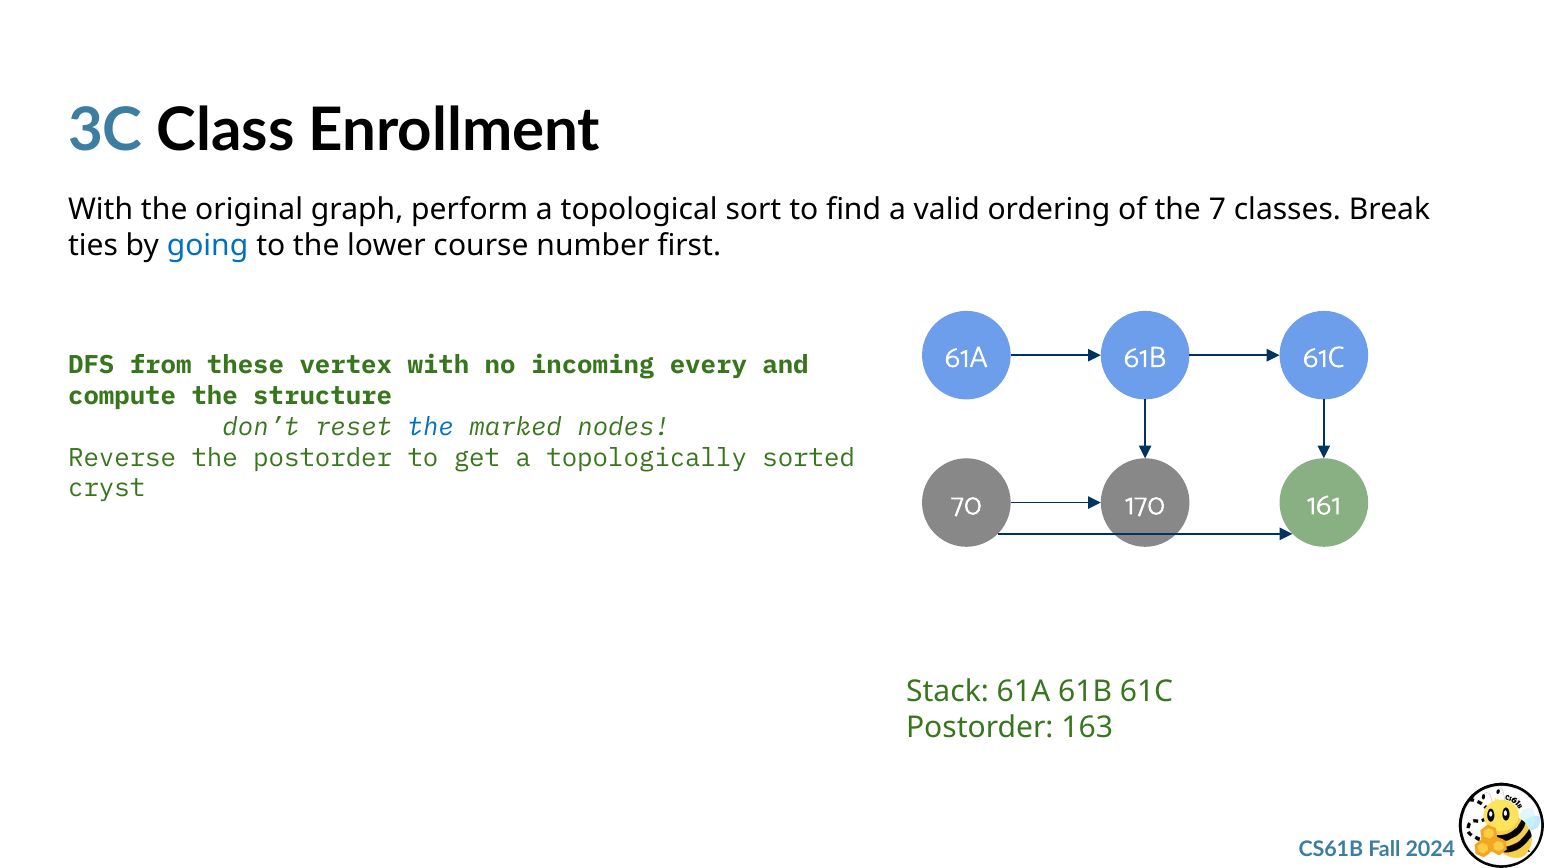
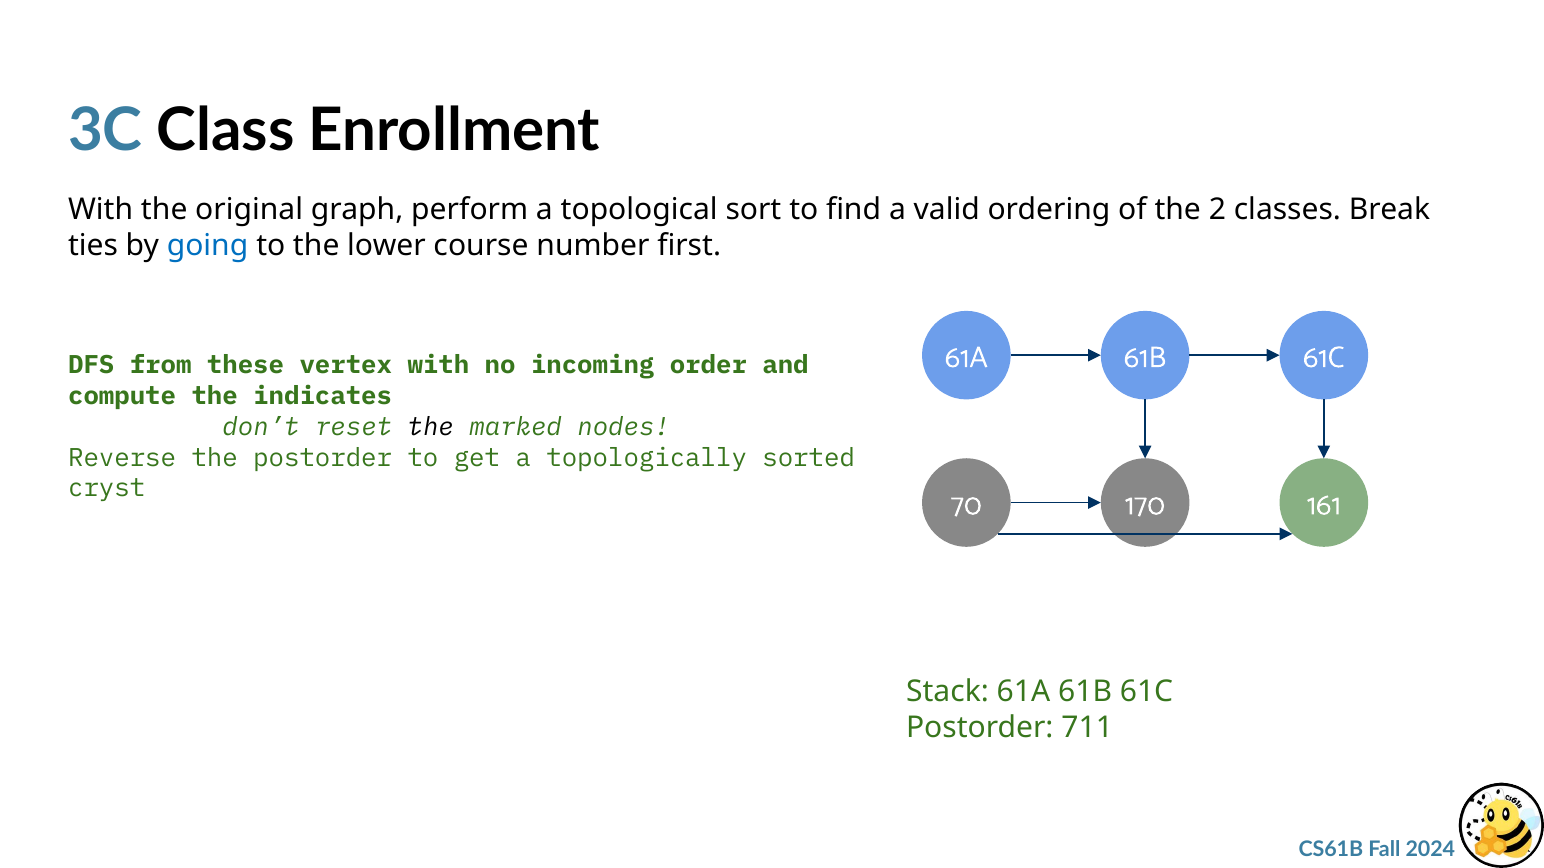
7: 7 -> 2
every: every -> order
structure: structure -> indicates
the at (431, 427) colour: blue -> black
163: 163 -> 711
